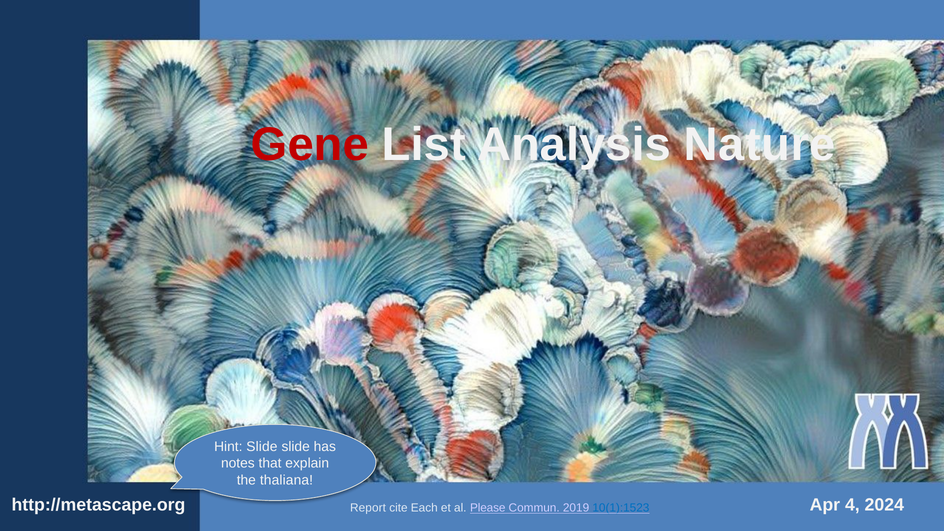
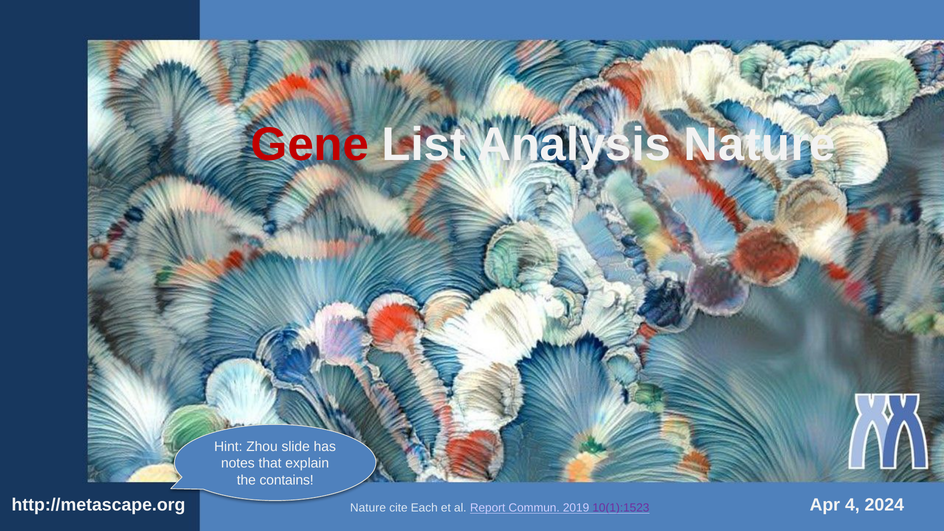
Hint Slide: Slide -> Zhou
thaliana: thaliana -> contains
Report at (368, 508): Report -> Nature
Please: Please -> Report
10(1):1523 colour: blue -> purple
